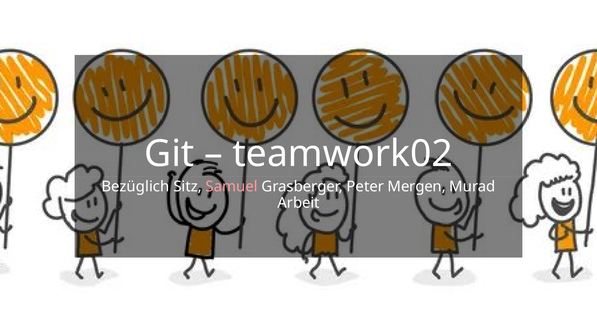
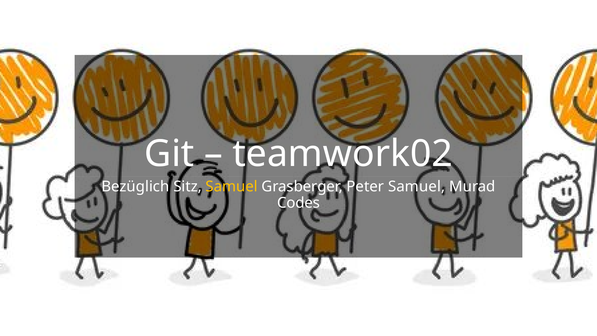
Samuel at (232, 187) colour: pink -> yellow
Peter Mergen: Mergen -> Samuel
Arbeit: Arbeit -> Codes
